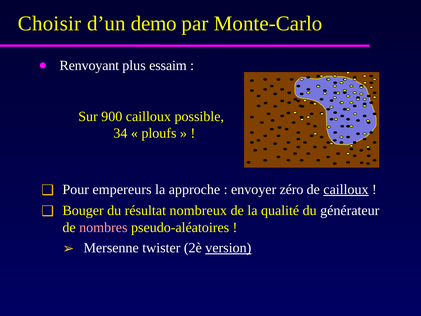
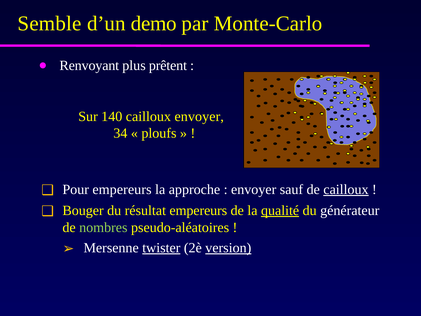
Choisir: Choisir -> Semble
essaim: essaim -> prêtent
900: 900 -> 140
cailloux possible: possible -> envoyer
zéro: zéro -> sauf
résultat nombreux: nombreux -> empereurs
qualité underline: none -> present
nombres colour: pink -> light green
twister underline: none -> present
